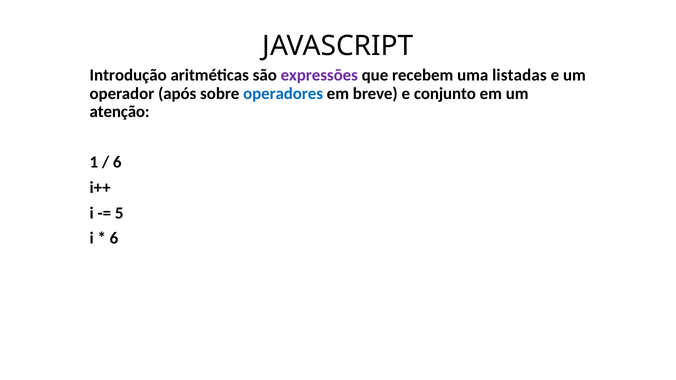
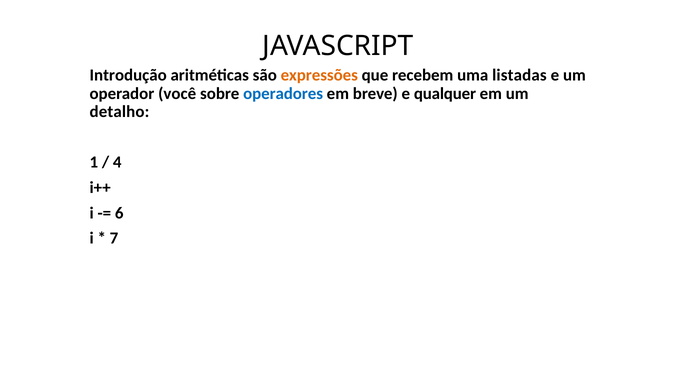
expressões colour: purple -> orange
após: após -> você
conjunto: conjunto -> qualquer
atenção: atenção -> detalho
6 at (117, 163): 6 -> 4
5: 5 -> 6
6 at (114, 238): 6 -> 7
